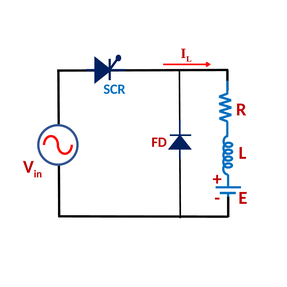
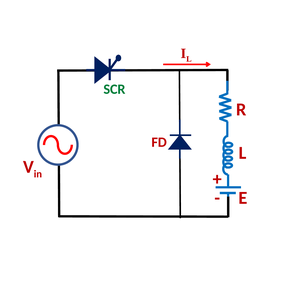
SCR colour: blue -> green
